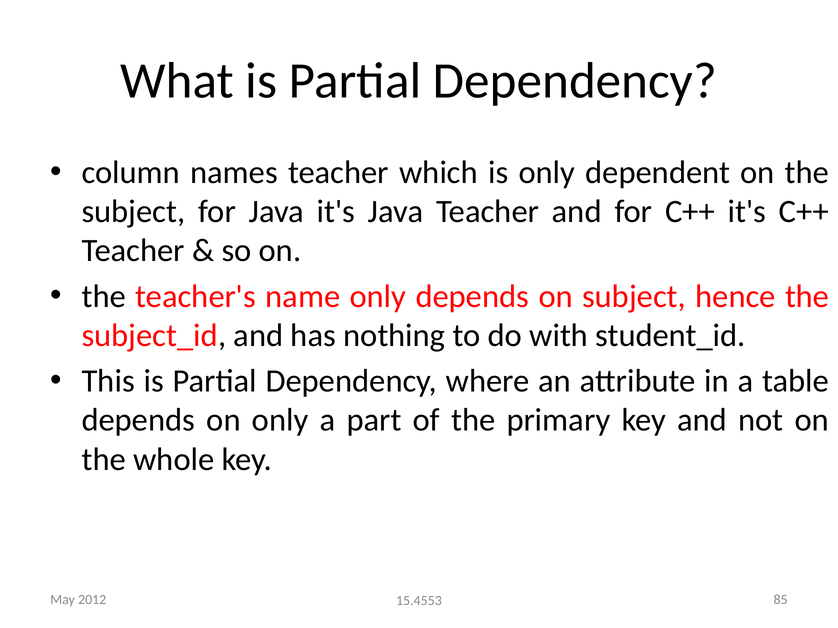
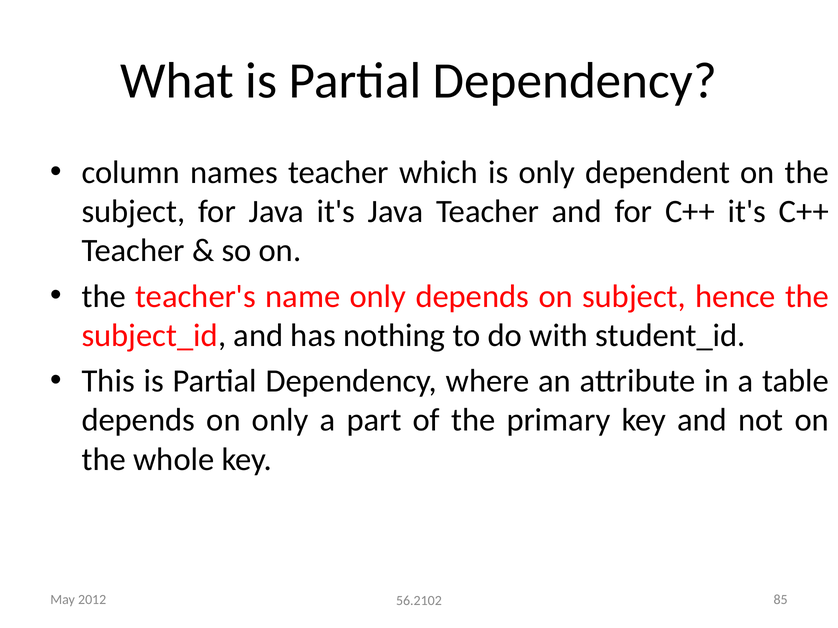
15.4553: 15.4553 -> 56.2102
